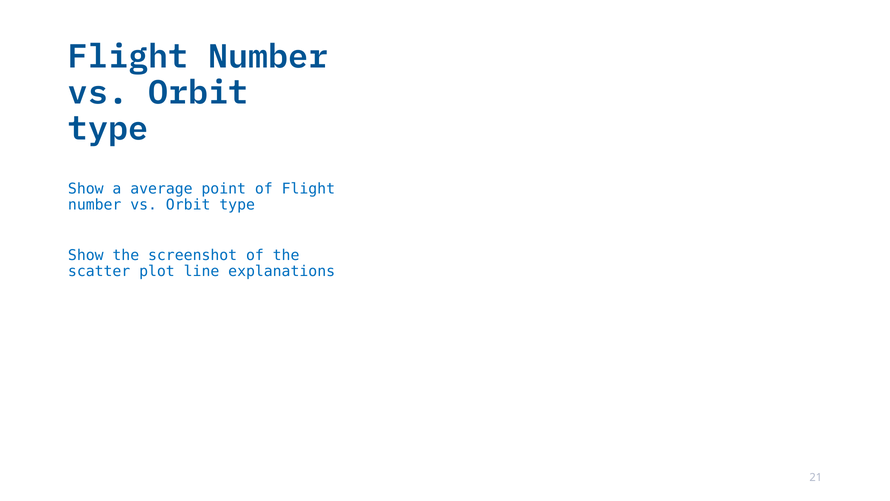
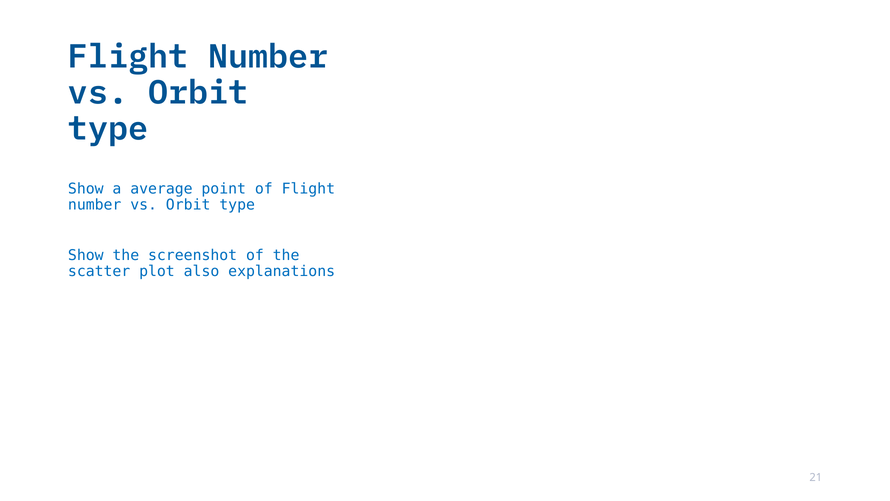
line: line -> also
